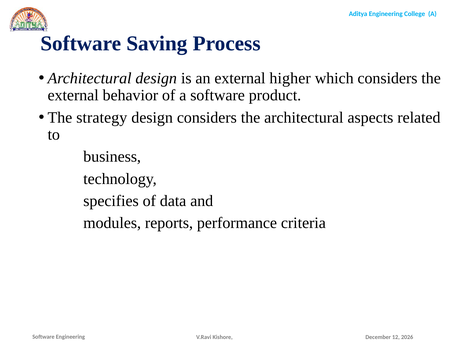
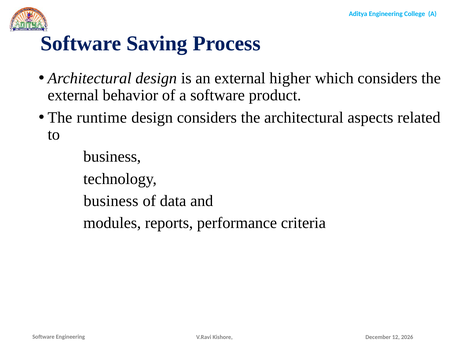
strategy: strategy -> runtime
specifies at (111, 201): specifies -> business
